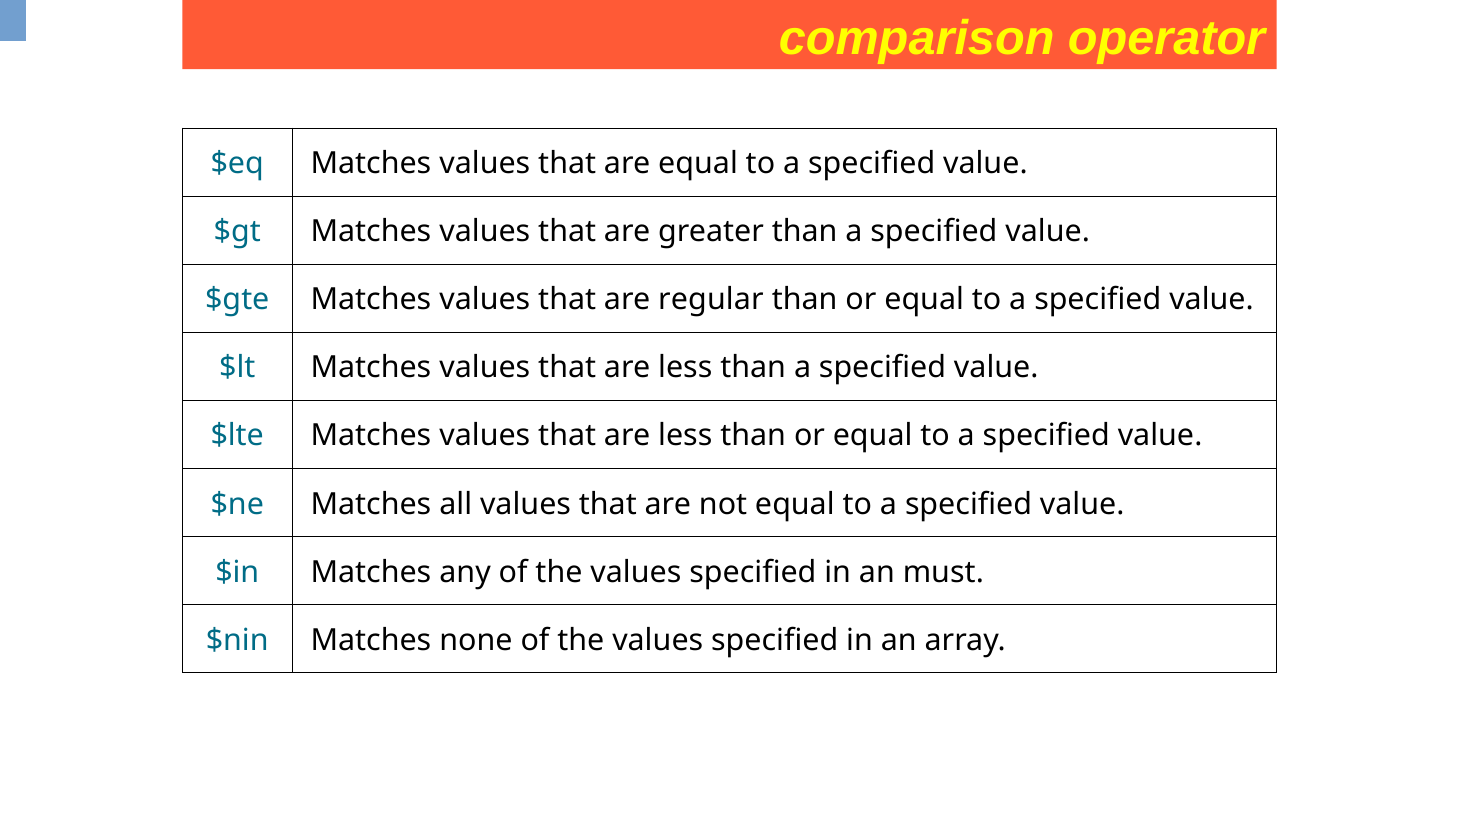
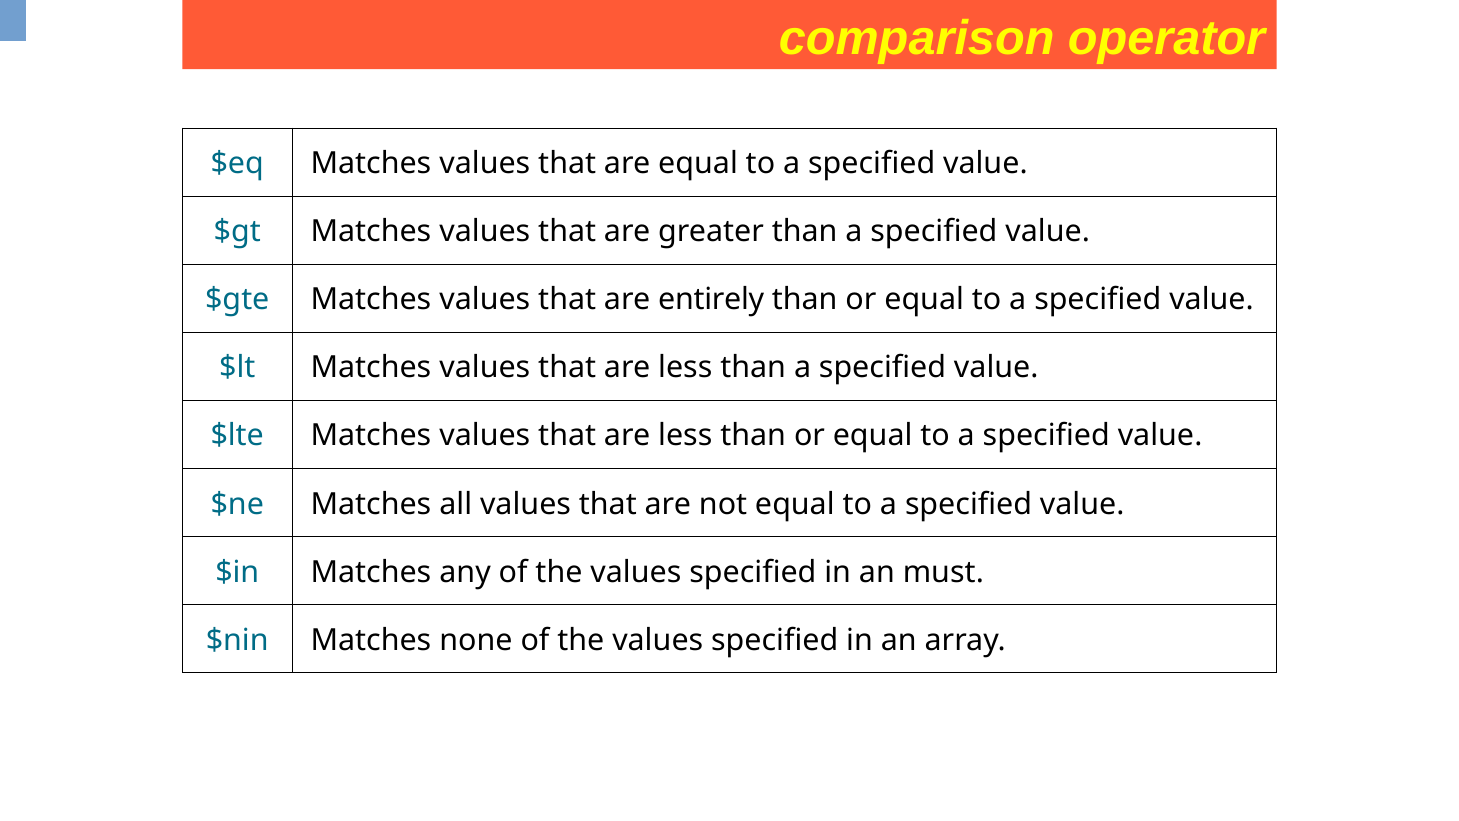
regular: regular -> entirely
